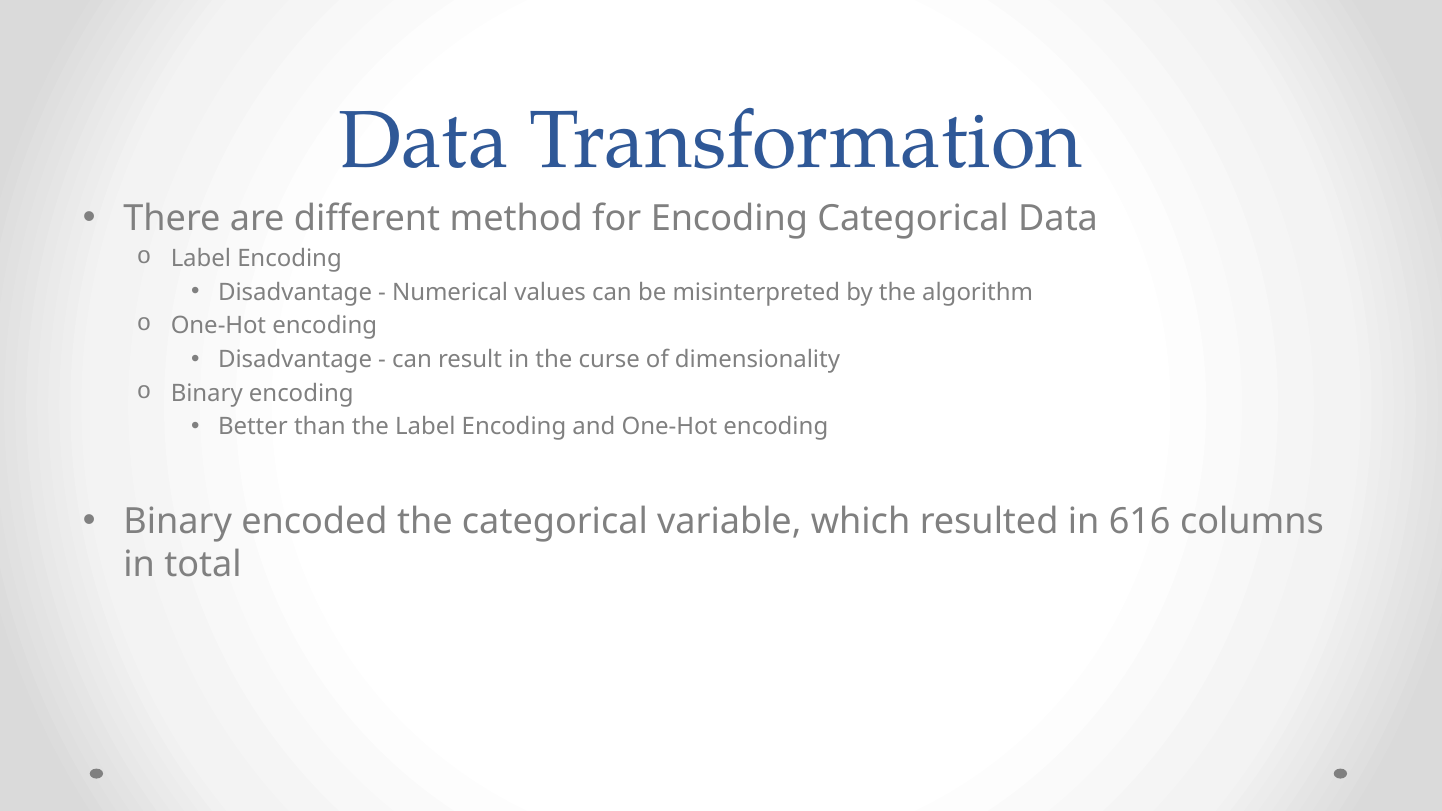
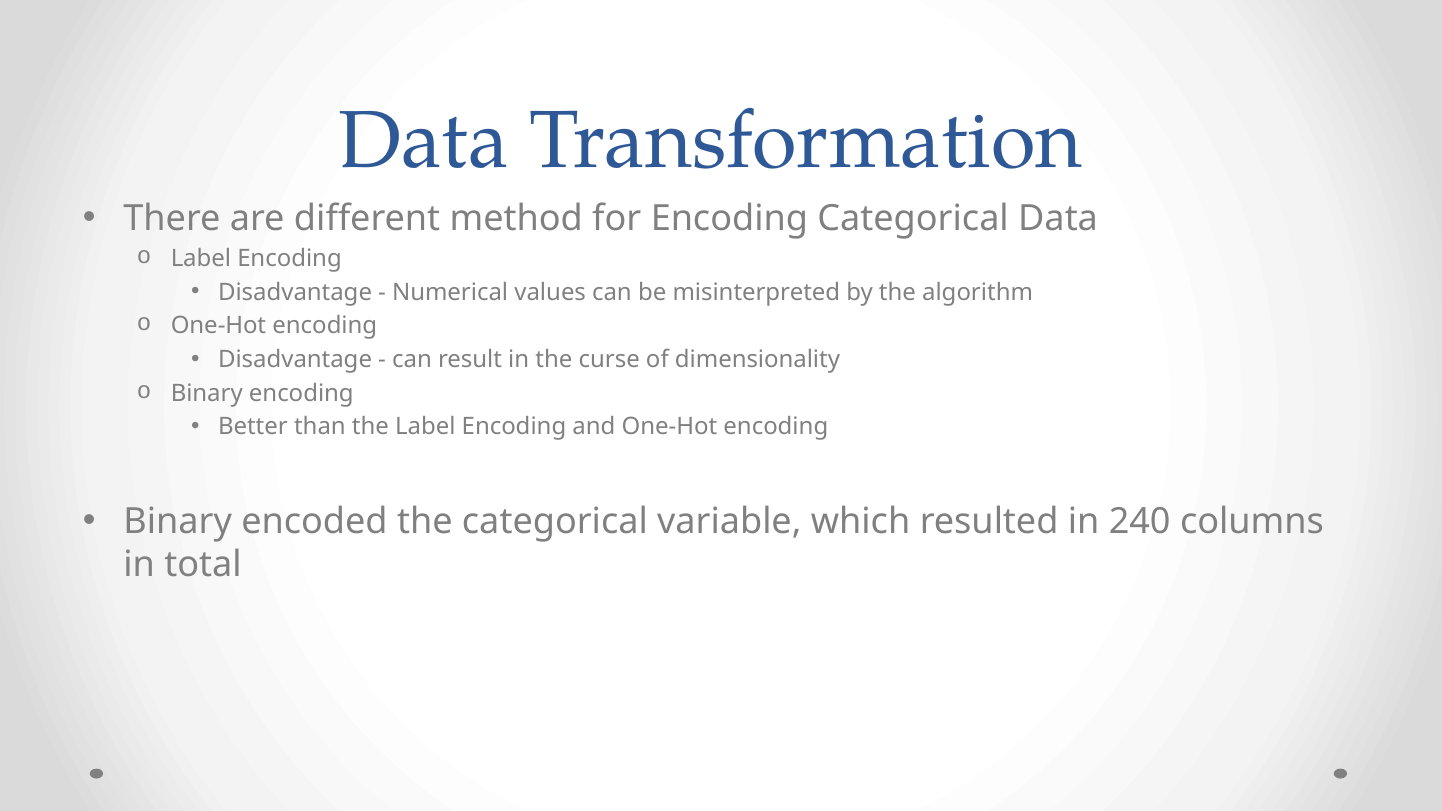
616: 616 -> 240
